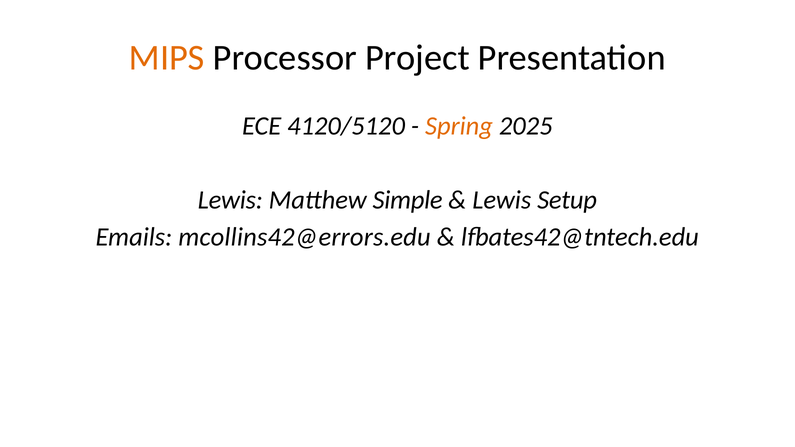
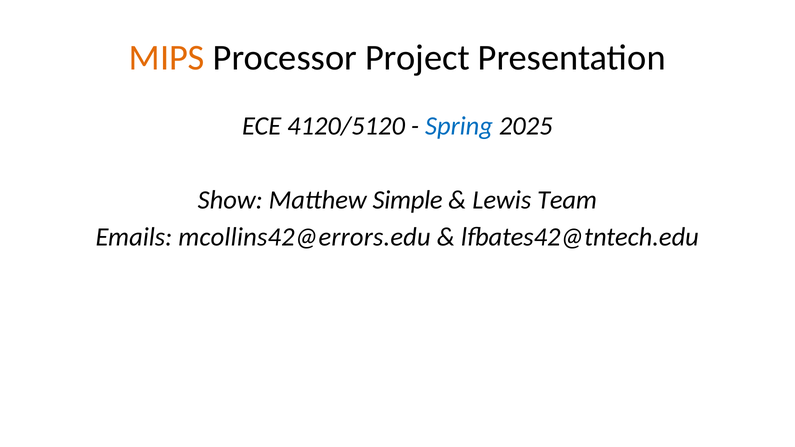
Spring colour: orange -> blue
Lewis at (230, 200): Lewis -> Show
Setup: Setup -> Team
